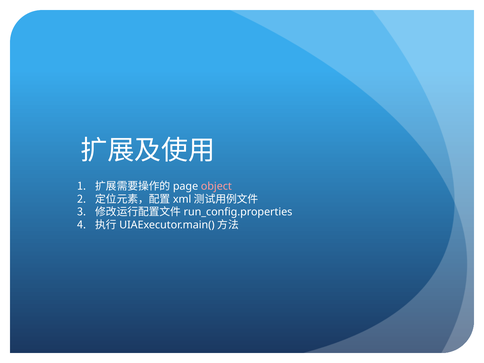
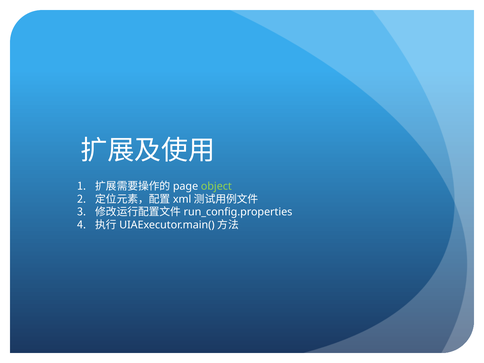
object colour: pink -> light green
